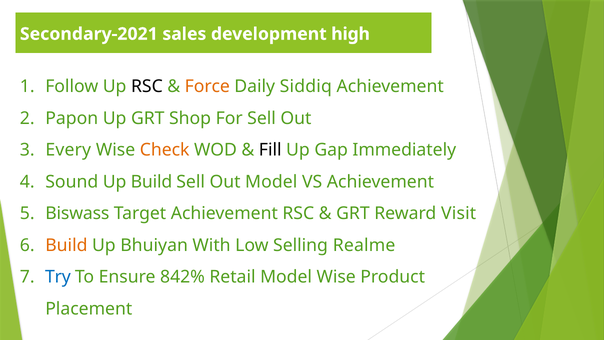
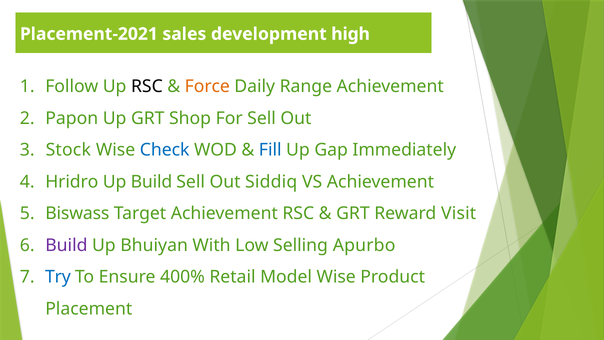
Secondary-2021: Secondary-2021 -> Placement-2021
Siddiq: Siddiq -> Range
Every: Every -> Stock
Check colour: orange -> blue
Fill colour: black -> blue
Sound: Sound -> Hridro
Out Model: Model -> Siddiq
Build at (66, 245) colour: orange -> purple
Realme: Realme -> Apurbo
842%: 842% -> 400%
